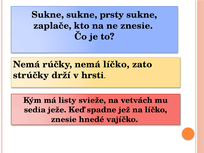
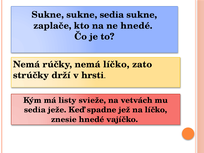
prsty at (112, 15): prsty -> sedia
ne znesie: znesie -> hnedé
